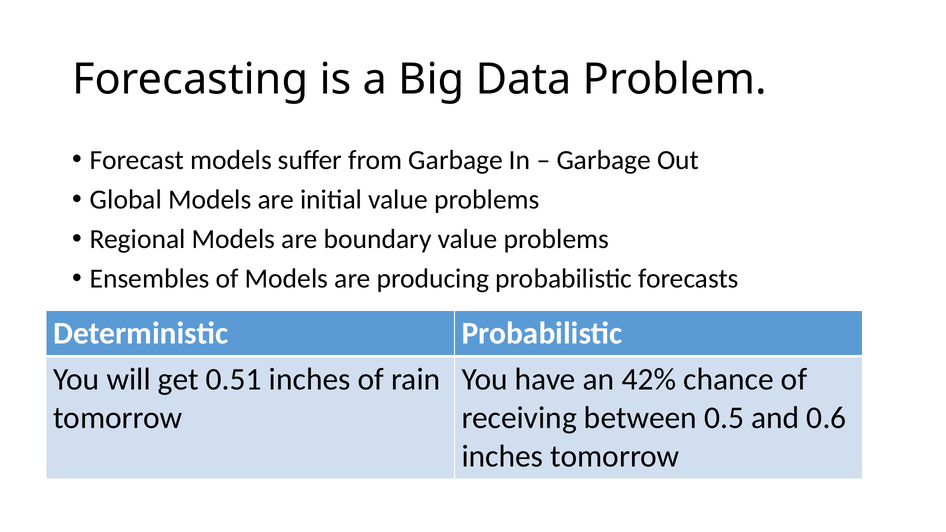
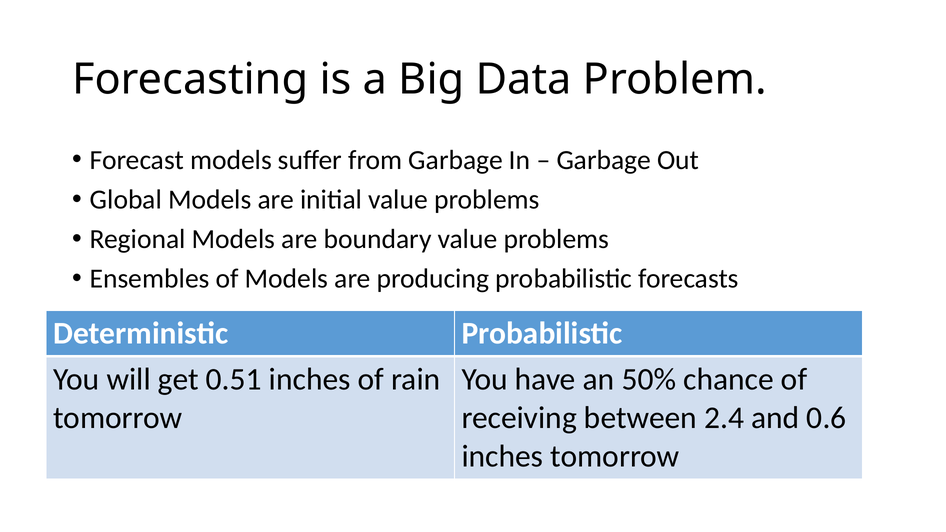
42%: 42% -> 50%
0.5: 0.5 -> 2.4
